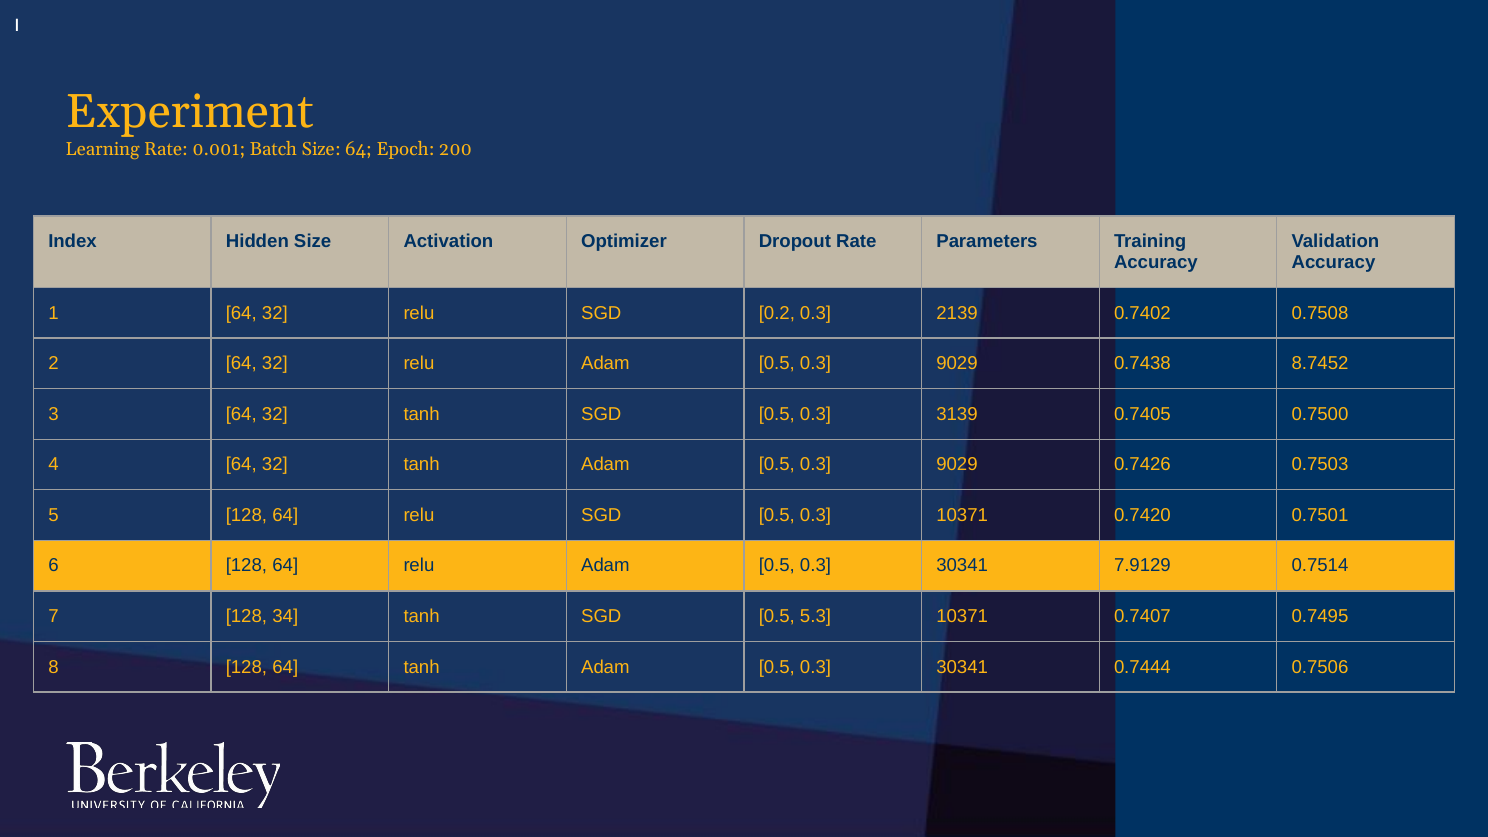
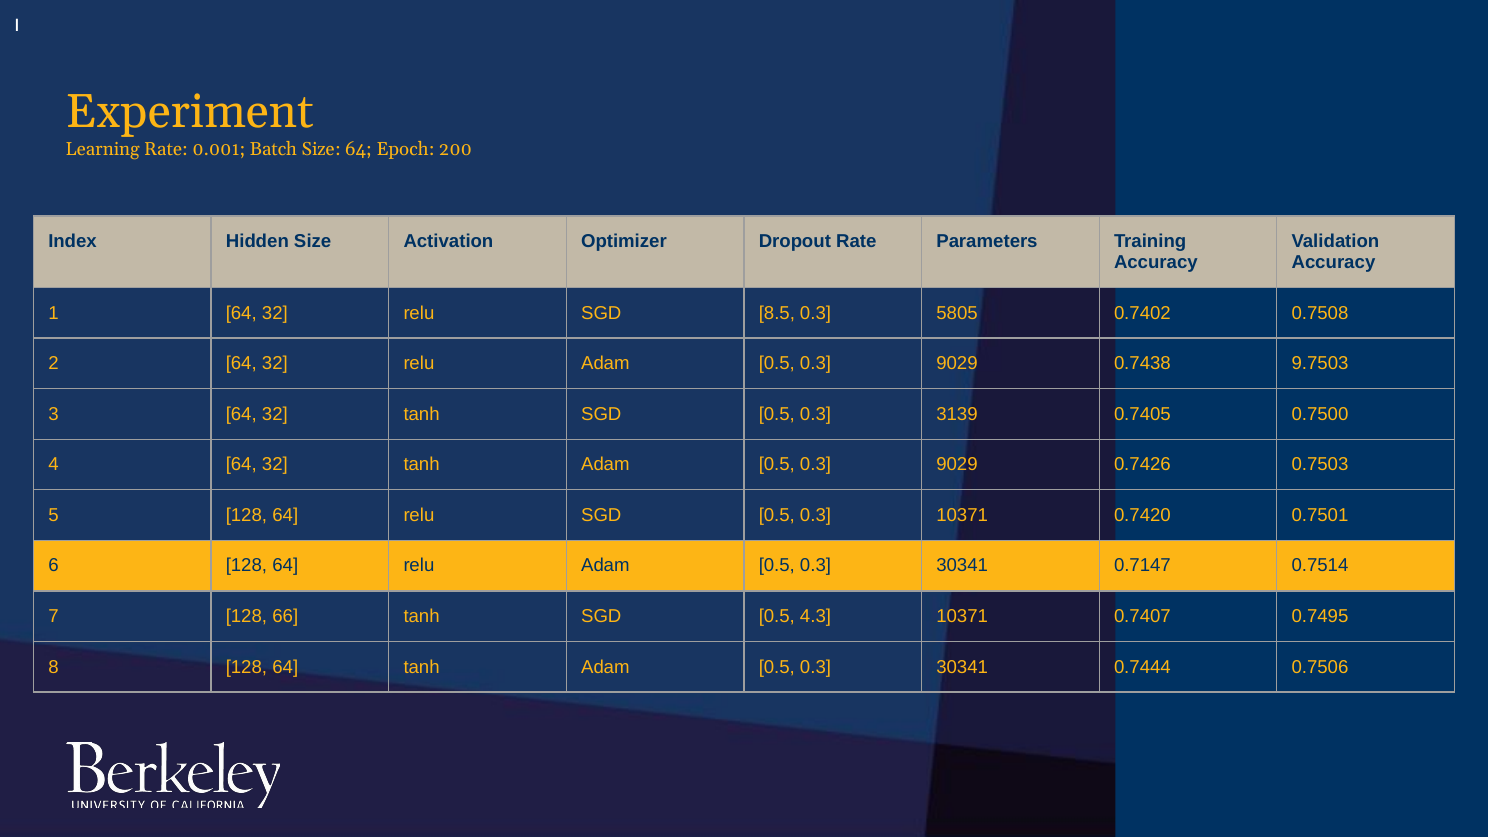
0.2: 0.2 -> 8.5
2139: 2139 -> 5805
8.7452: 8.7452 -> 9.7503
7.9129: 7.9129 -> 0.7147
34: 34 -> 66
5.3: 5.3 -> 4.3
